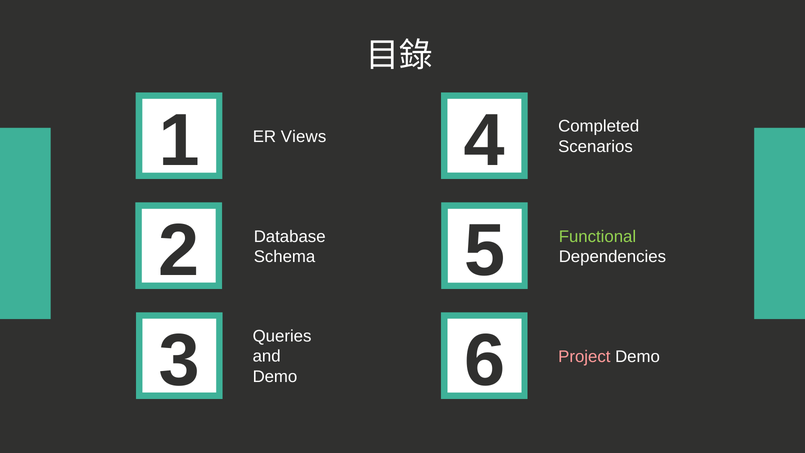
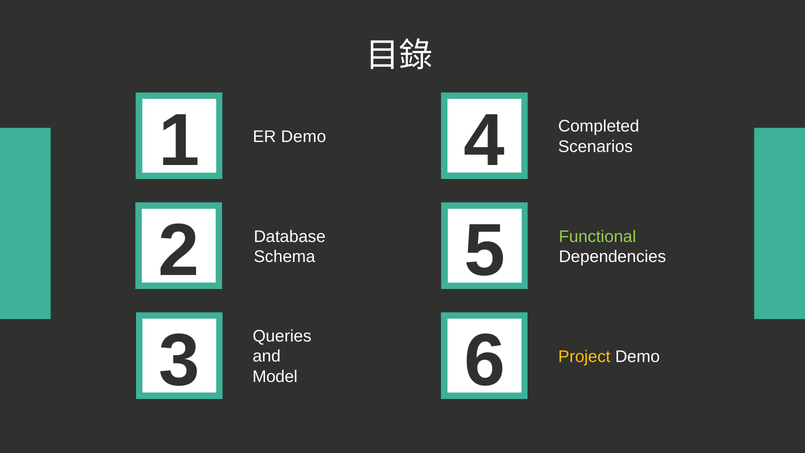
ER Views: Views -> Demo
Project colour: pink -> yellow
Demo at (275, 376): Demo -> Model
